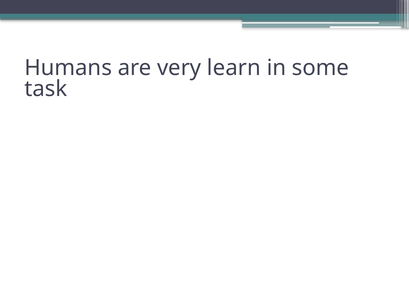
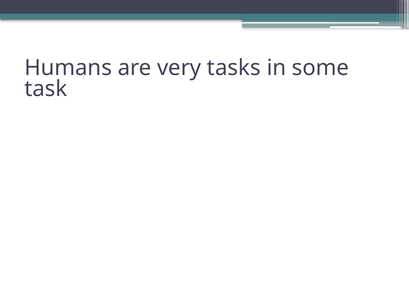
learn: learn -> tasks
